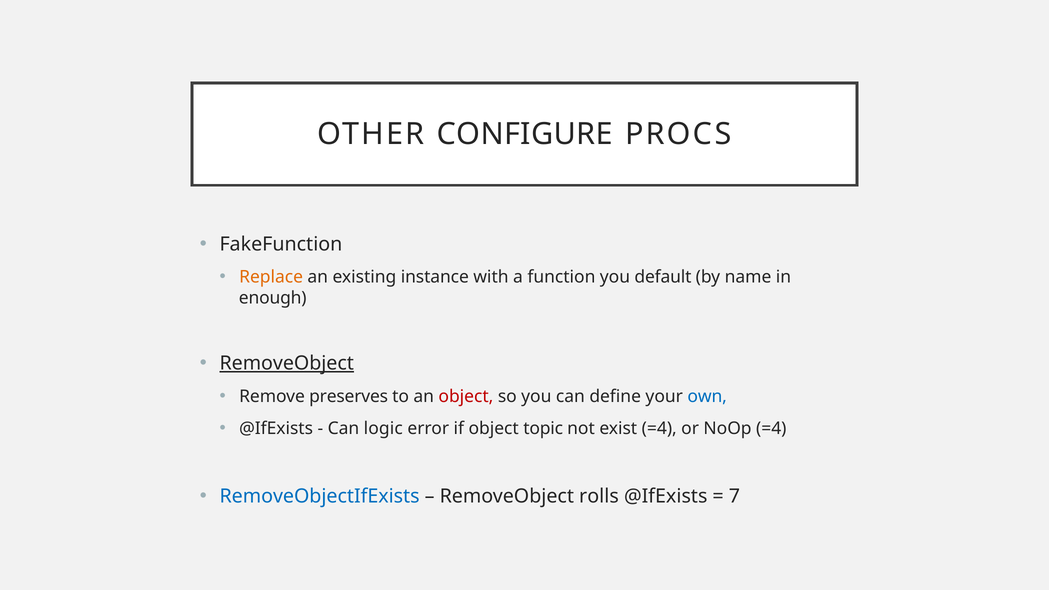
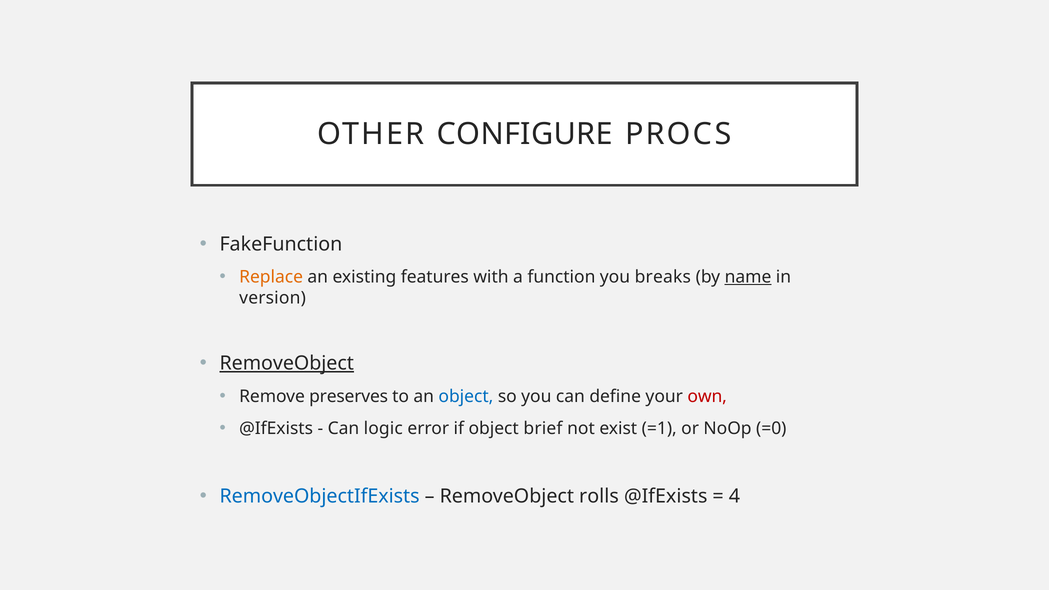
instance: instance -> features
default: default -> breaks
name underline: none -> present
enough: enough -> version
object at (466, 396) colour: red -> blue
own colour: blue -> red
topic: topic -> brief
exist =4: =4 -> =1
NoOp =4: =4 -> =0
7: 7 -> 4
